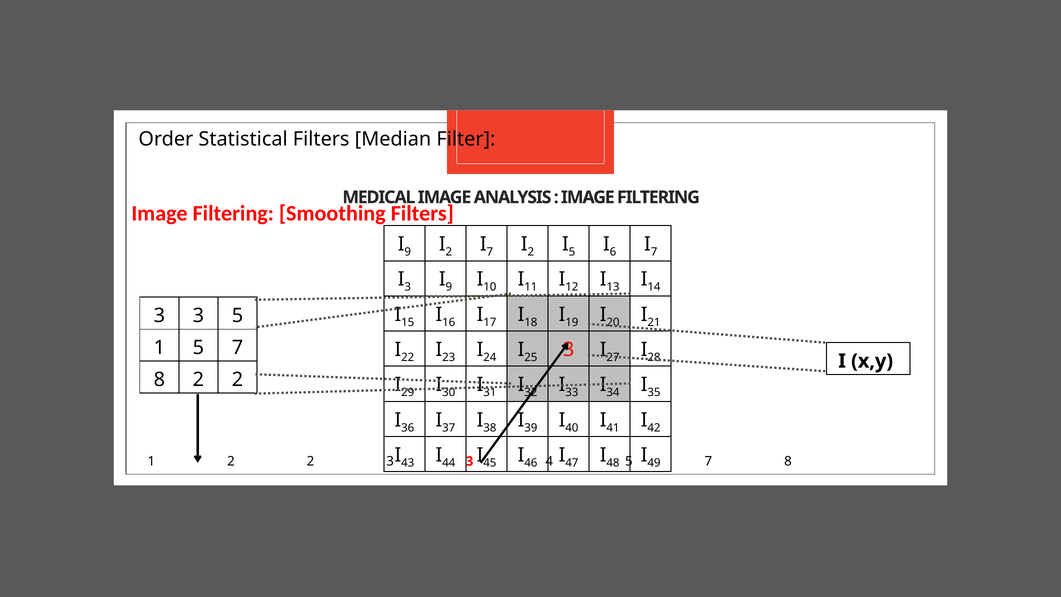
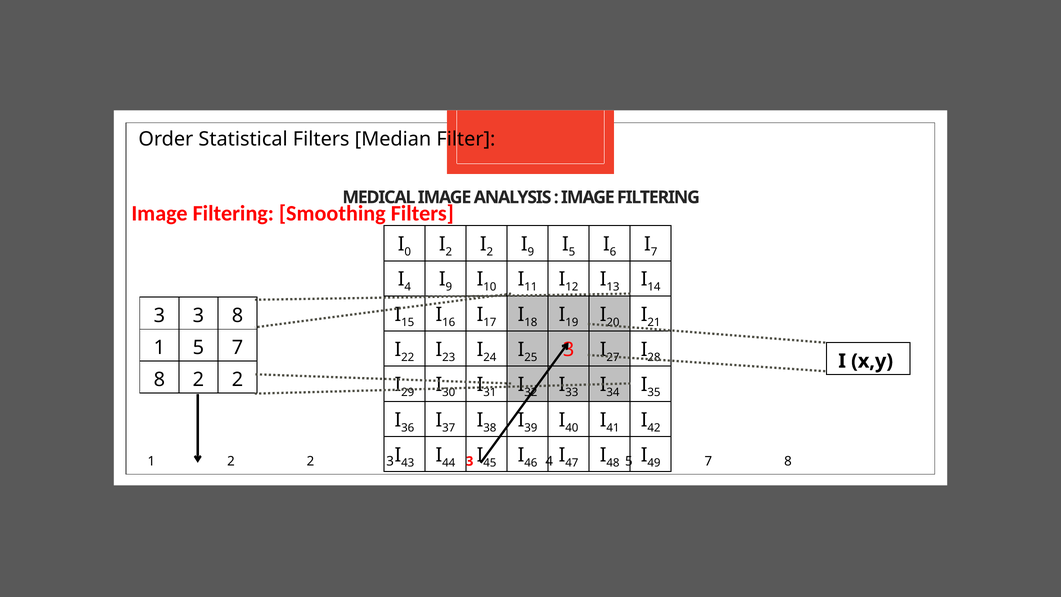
9 at (408, 252): 9 -> 0
2 I 7: 7 -> 2
2 at (531, 252): 2 -> 9
I 3: 3 -> 4
3 5: 5 -> 8
